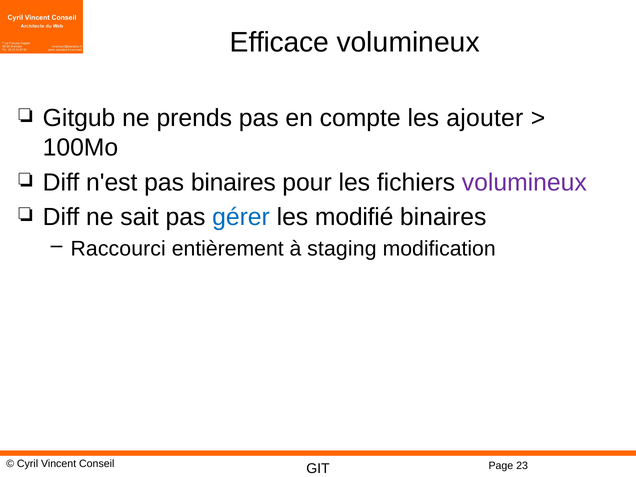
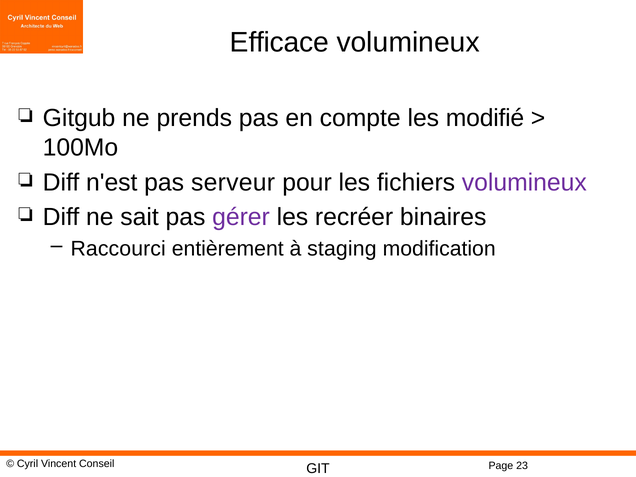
ajouter: ajouter -> modifié
pas binaires: binaires -> serveur
gérer colour: blue -> purple
modifié: modifié -> recréer
